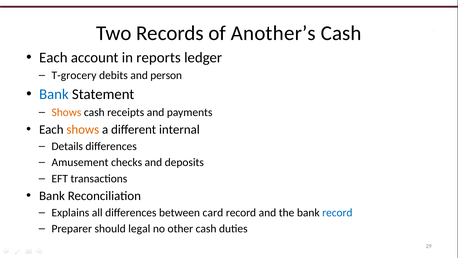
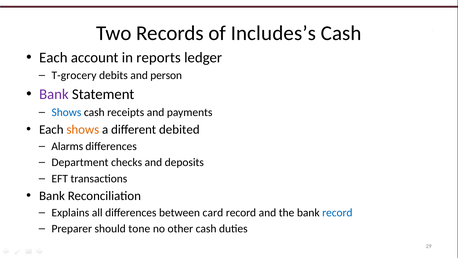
Another’s: Another’s -> Includes’s
Bank at (54, 94) colour: blue -> purple
Shows at (66, 112) colour: orange -> blue
internal: internal -> debited
Details: Details -> Alarms
Amusement: Amusement -> Department
legal: legal -> tone
